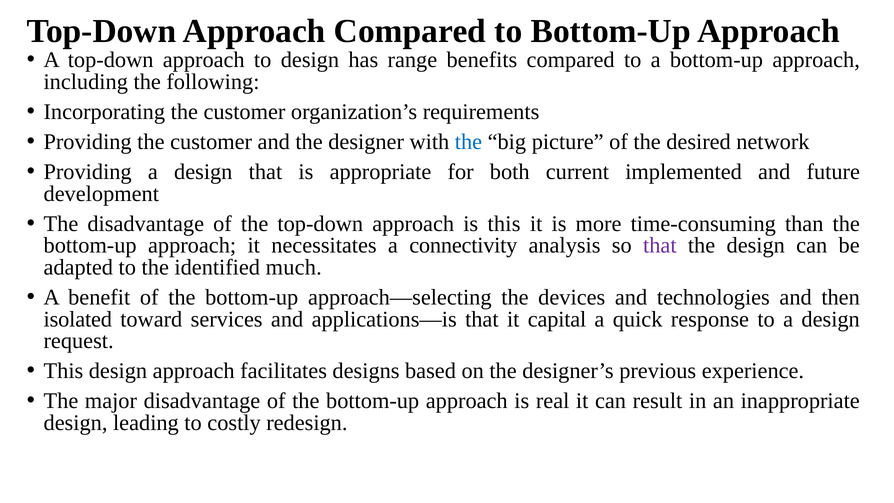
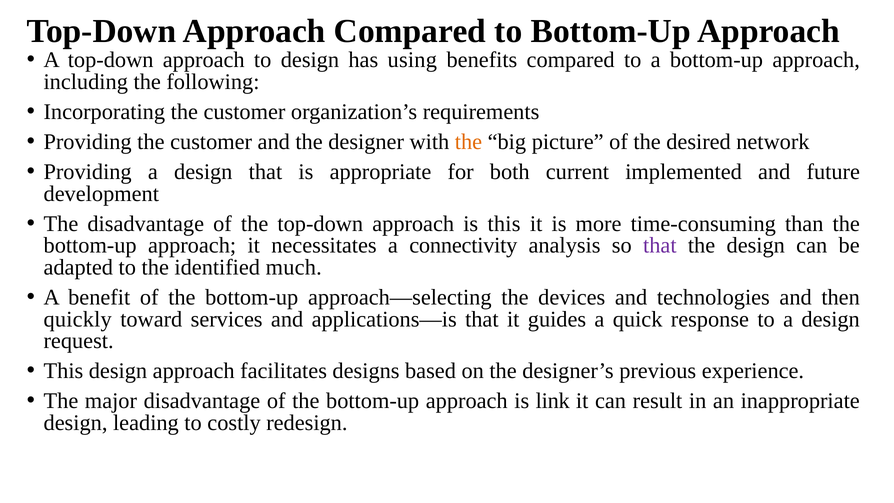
range: range -> using
the at (468, 142) colour: blue -> orange
isolated: isolated -> quickly
capital: capital -> guides
real: real -> link
